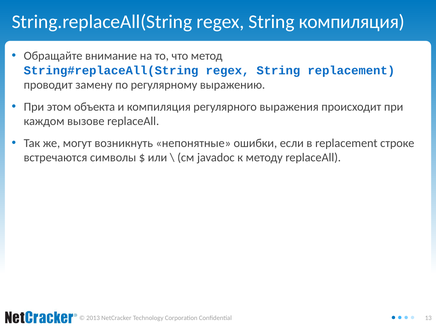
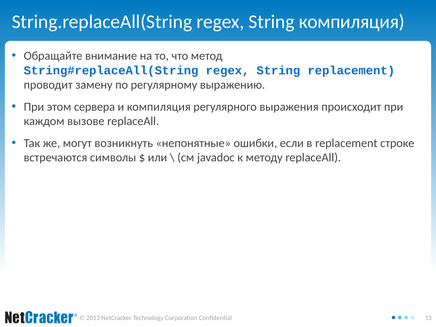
объекта: объекта -> сервера
